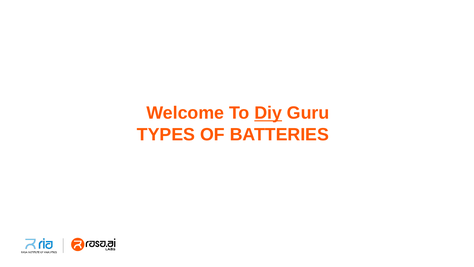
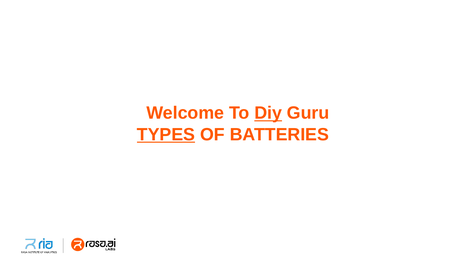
TYPES underline: none -> present
